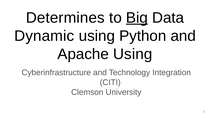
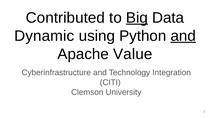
Determines: Determines -> Contributed
and at (183, 36) underline: none -> present
Apache Using: Using -> Value
